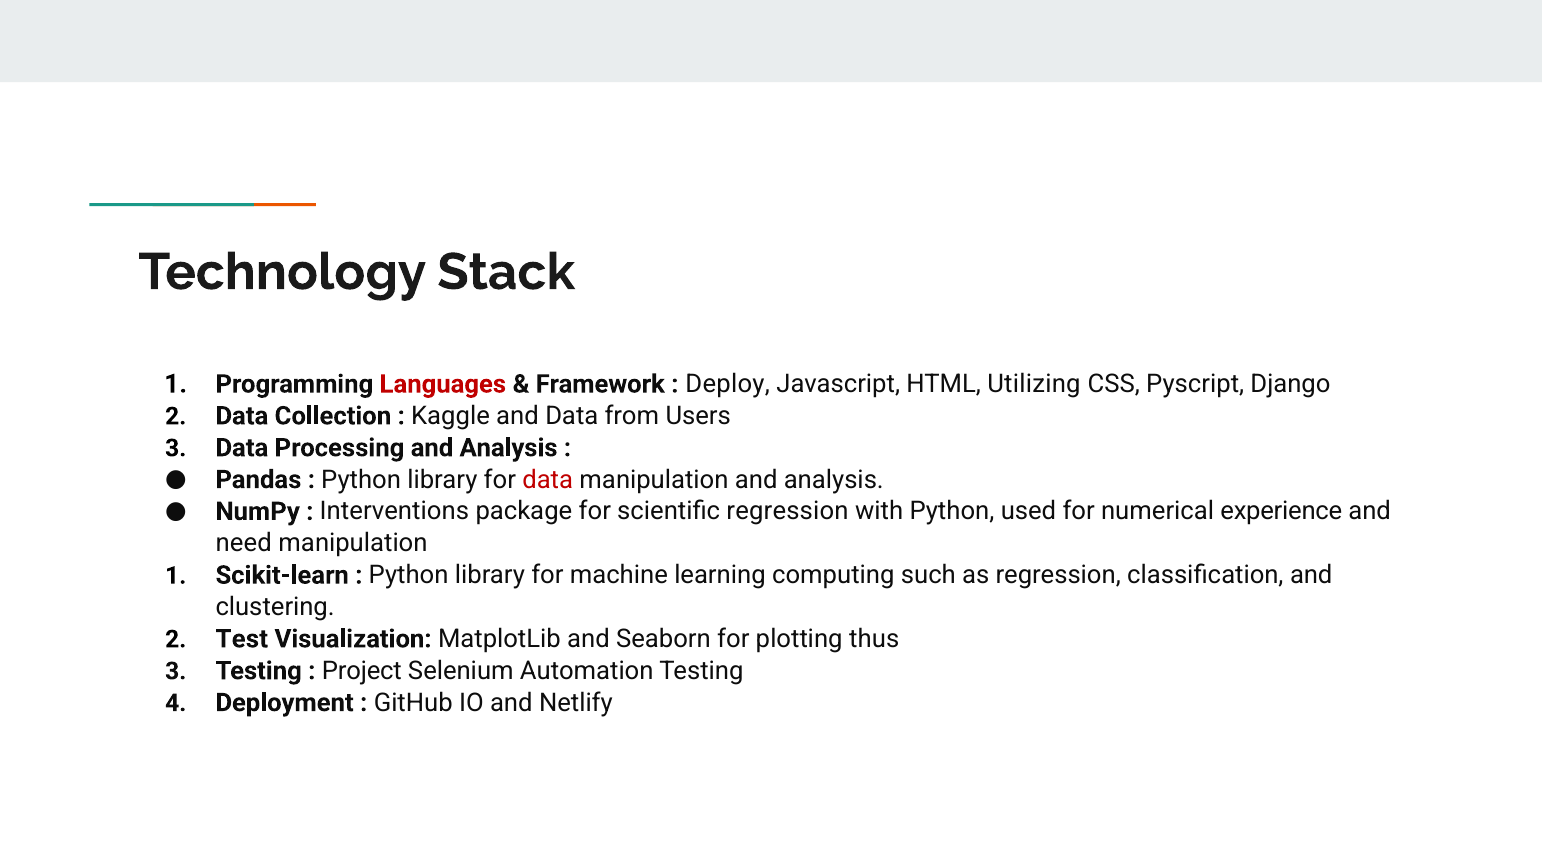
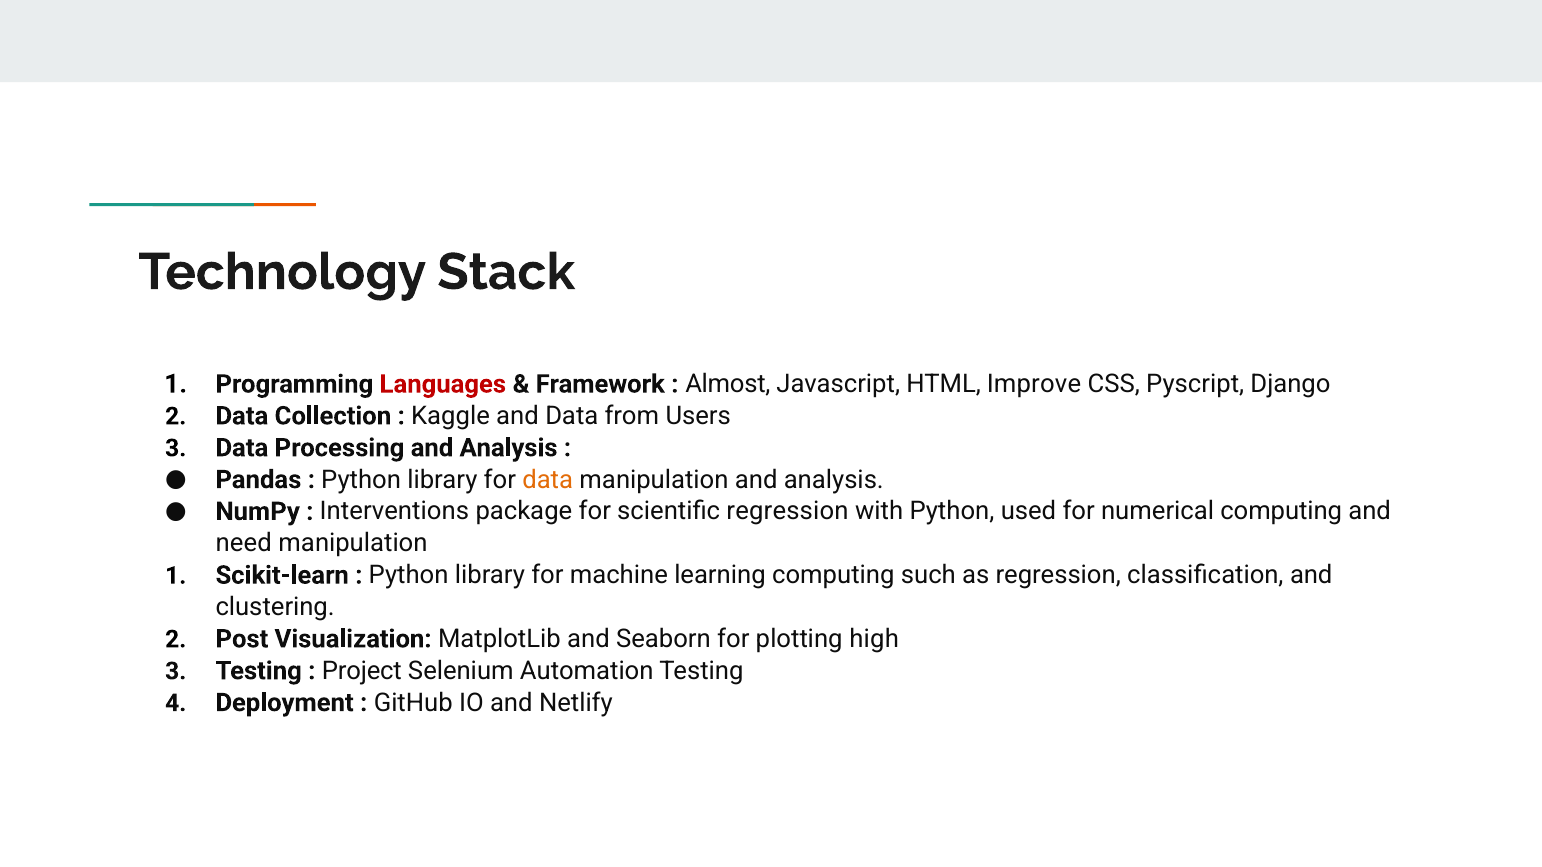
Deploy: Deploy -> Almost
Utilizing: Utilizing -> Improve
data at (548, 480) colour: red -> orange
numerical experience: experience -> computing
Test: Test -> Post
thus: thus -> high
